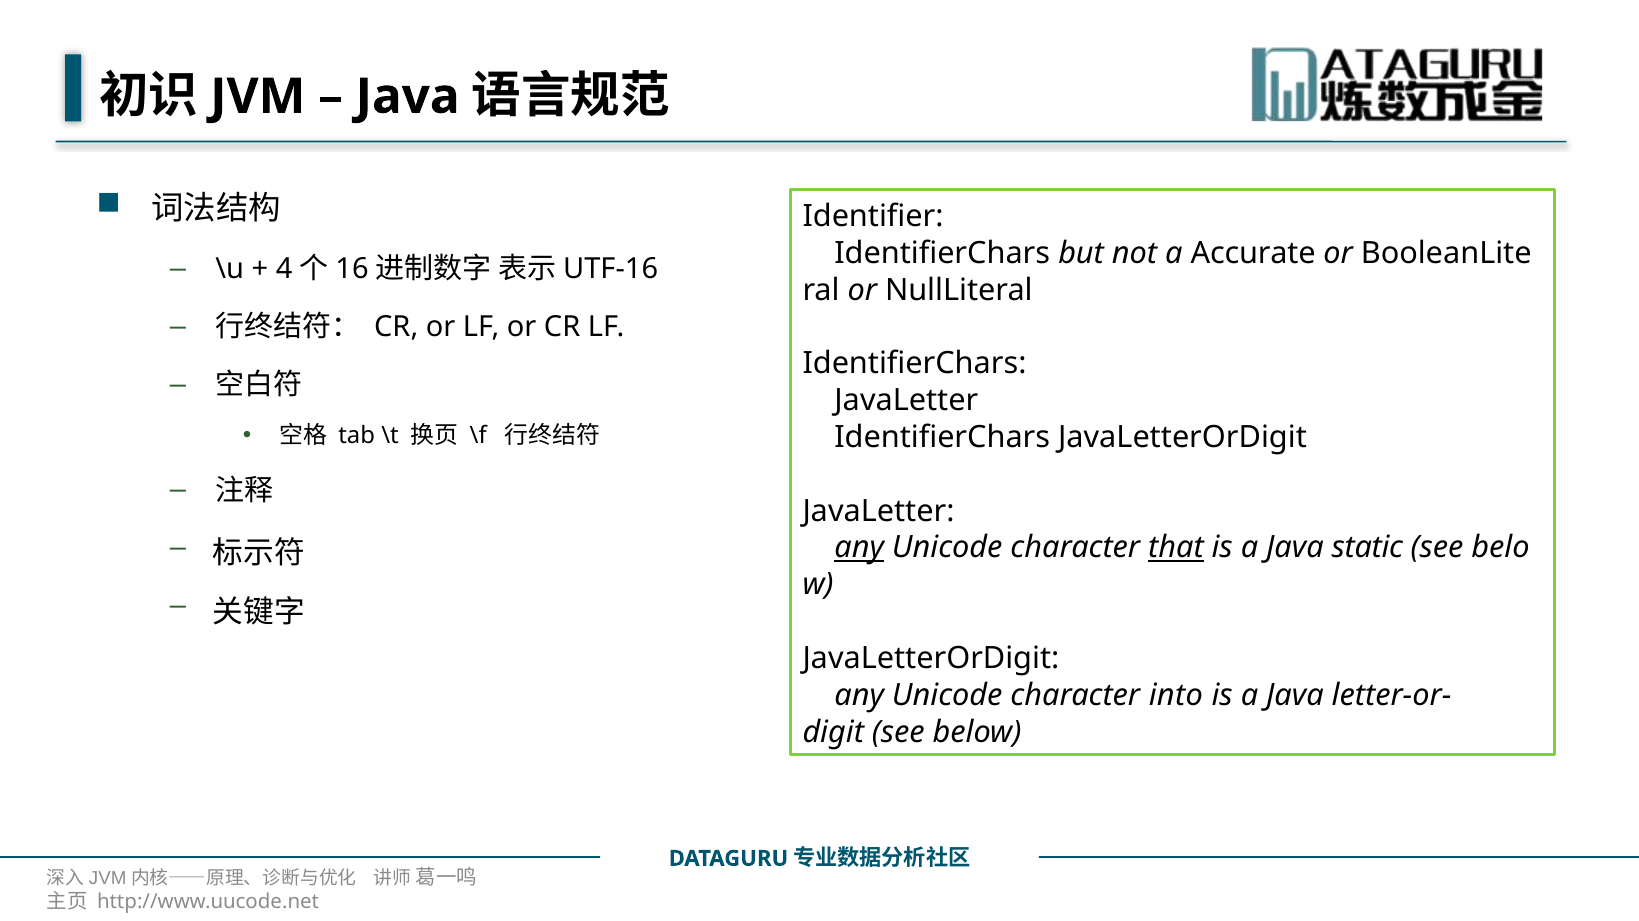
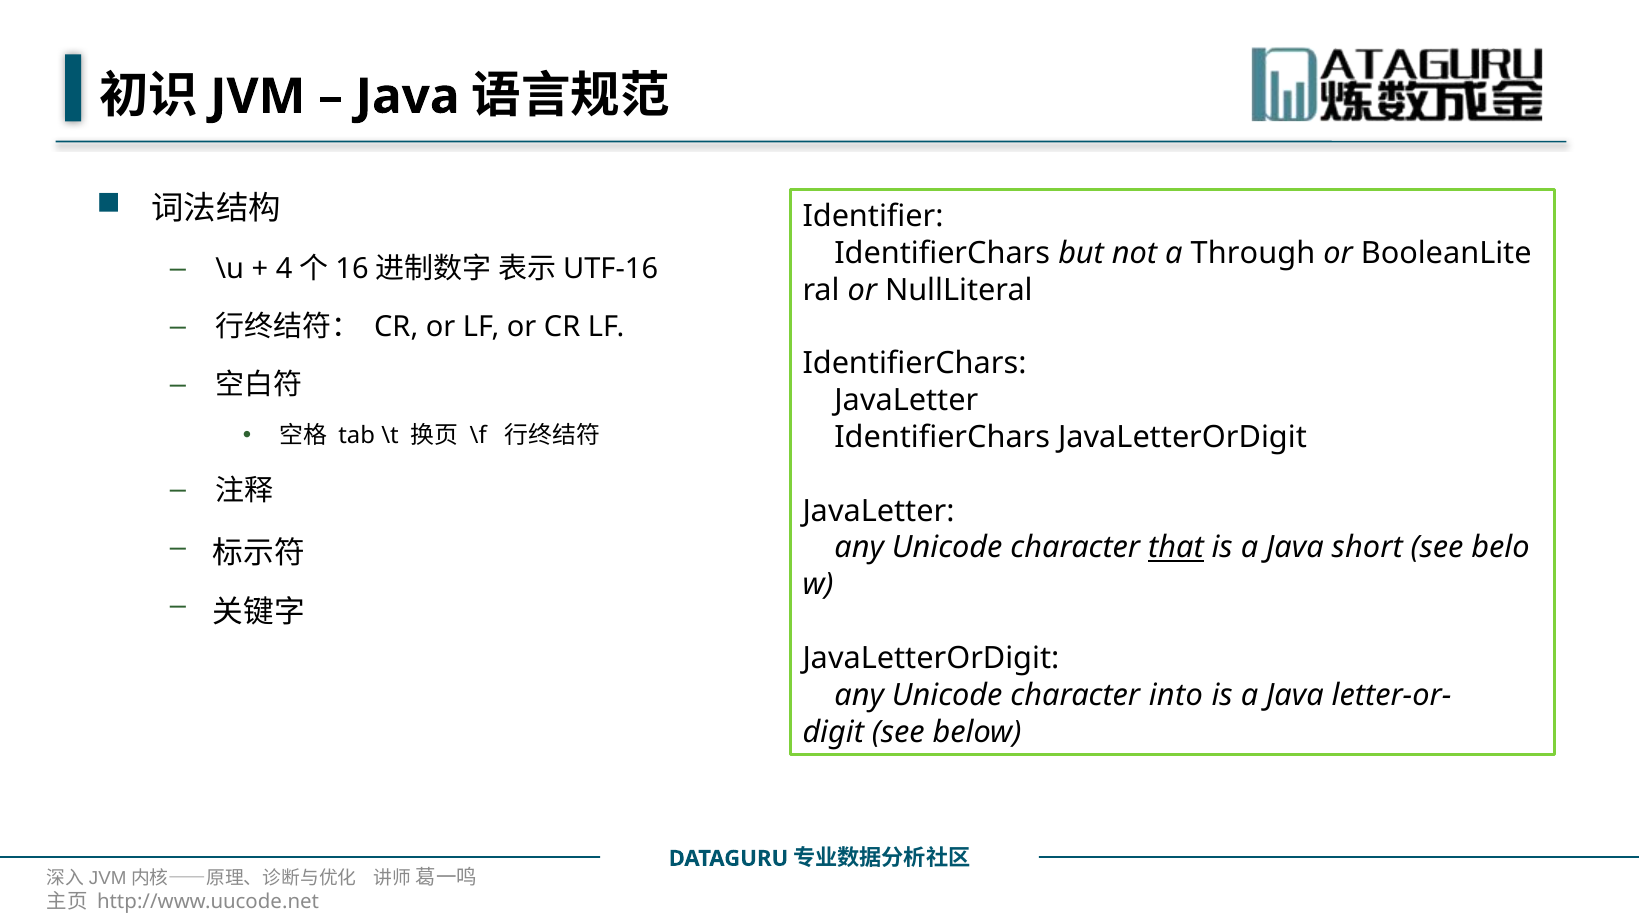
Accurate: Accurate -> Through
any at (859, 548) underline: present -> none
static: static -> short
